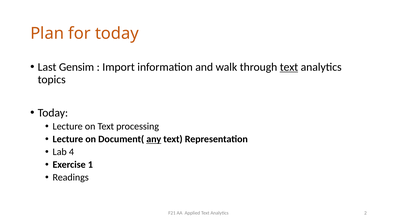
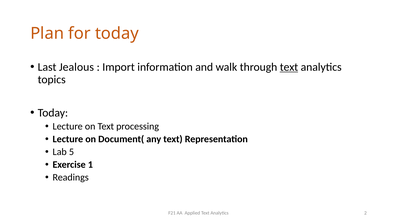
Gensim: Gensim -> Jealous
any underline: present -> none
4: 4 -> 5
